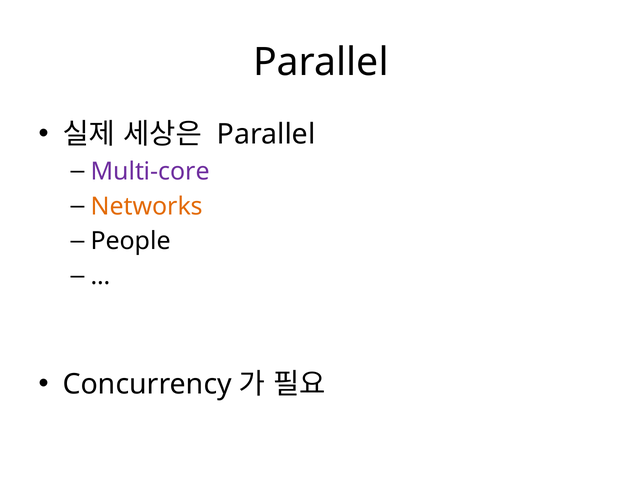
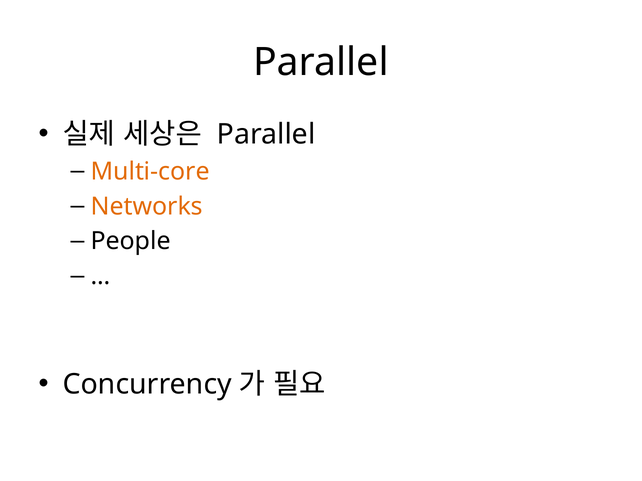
Multi-core colour: purple -> orange
